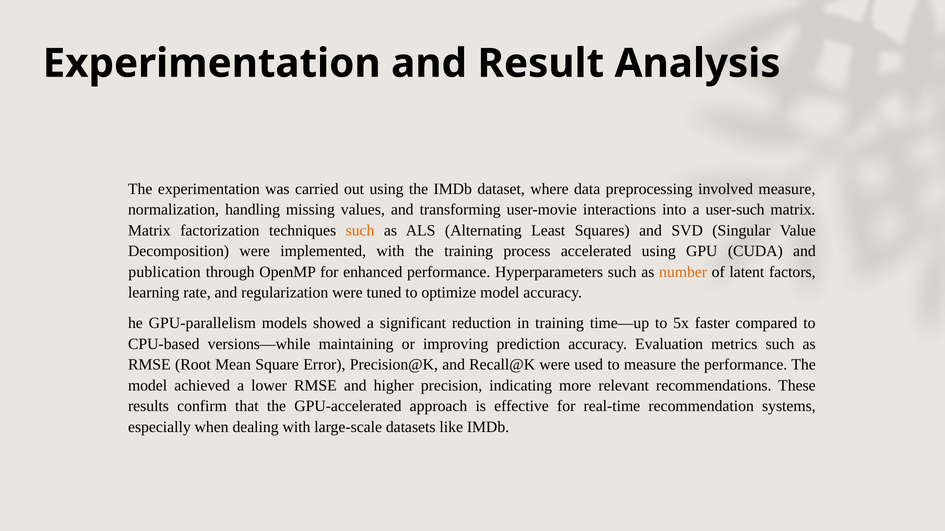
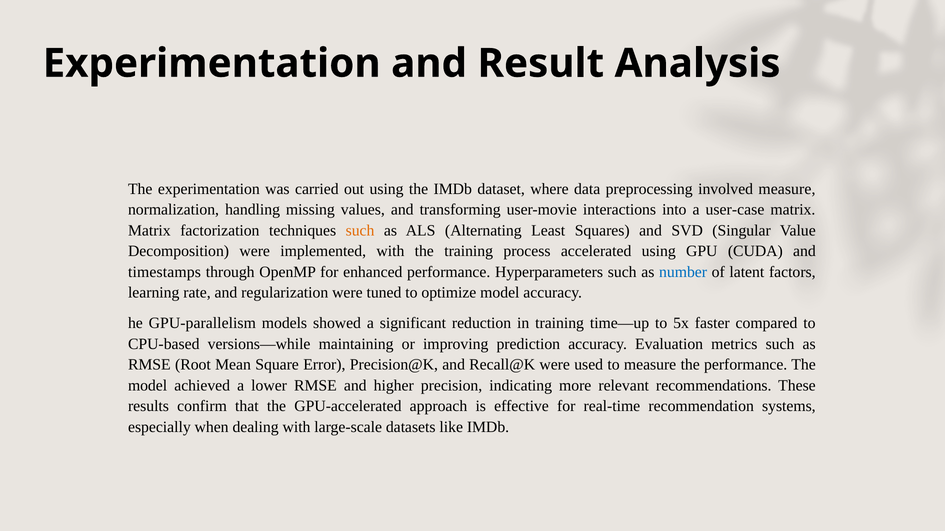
user-such: user-such -> user-case
publication: publication -> timestamps
number colour: orange -> blue
